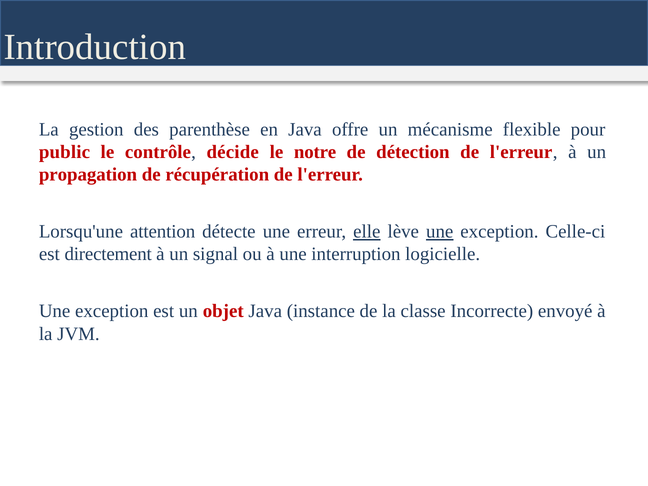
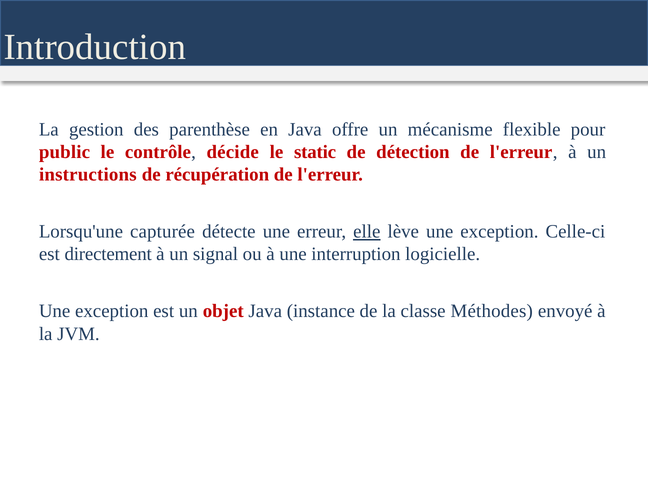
notre: notre -> static
propagation: propagation -> instructions
attention: attention -> capturée
une at (440, 232) underline: present -> none
Incorrecte: Incorrecte -> Méthodes
